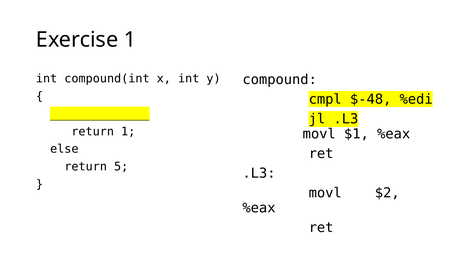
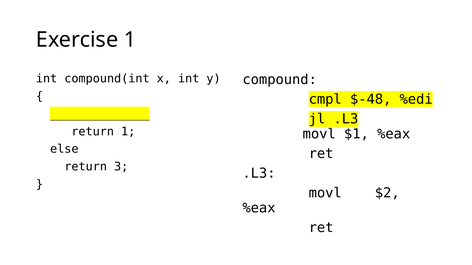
5: 5 -> 3
